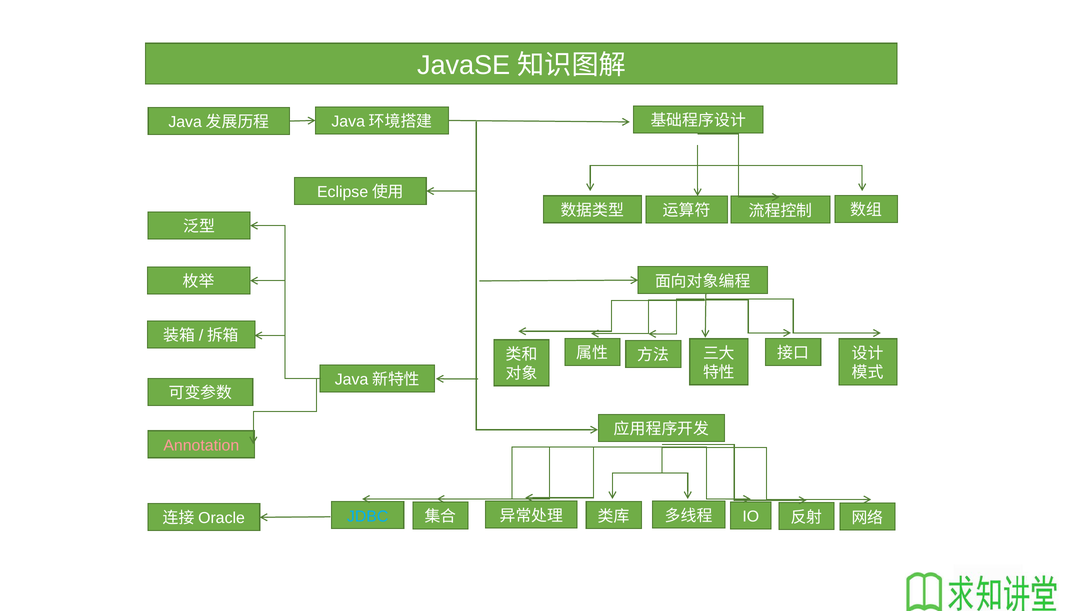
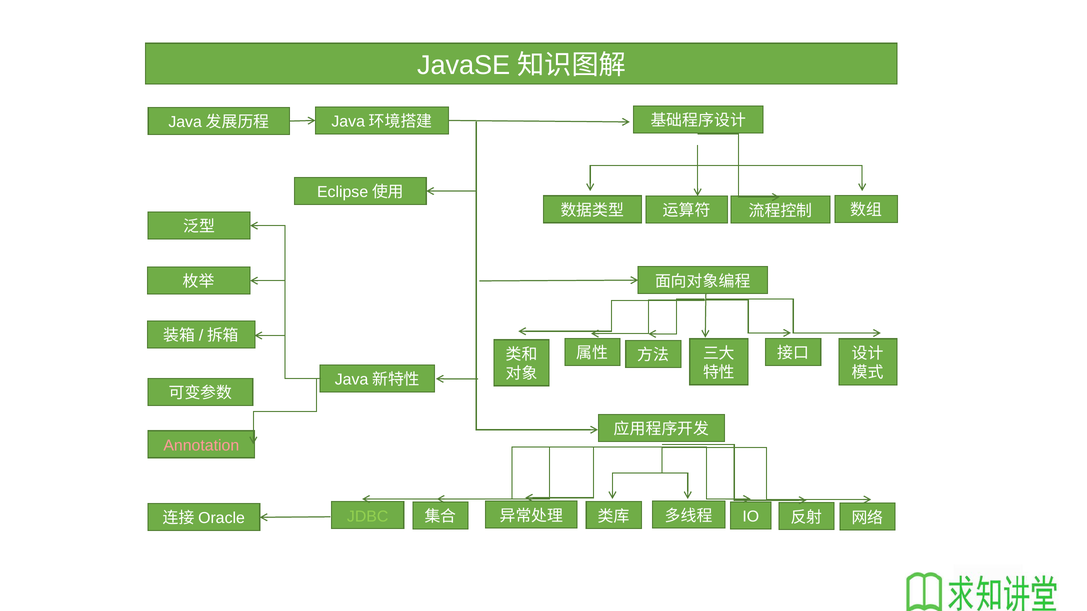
JDBC colour: light blue -> light green
